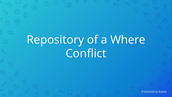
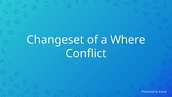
Repository: Repository -> Changeset
